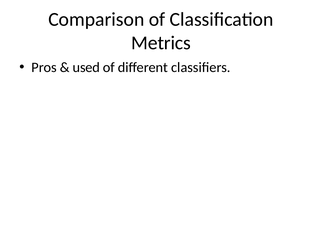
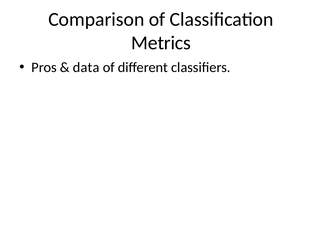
used: used -> data
